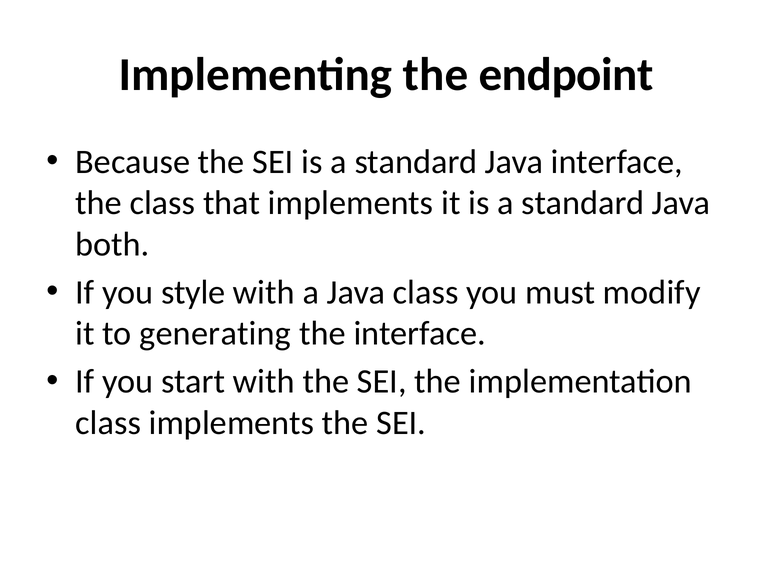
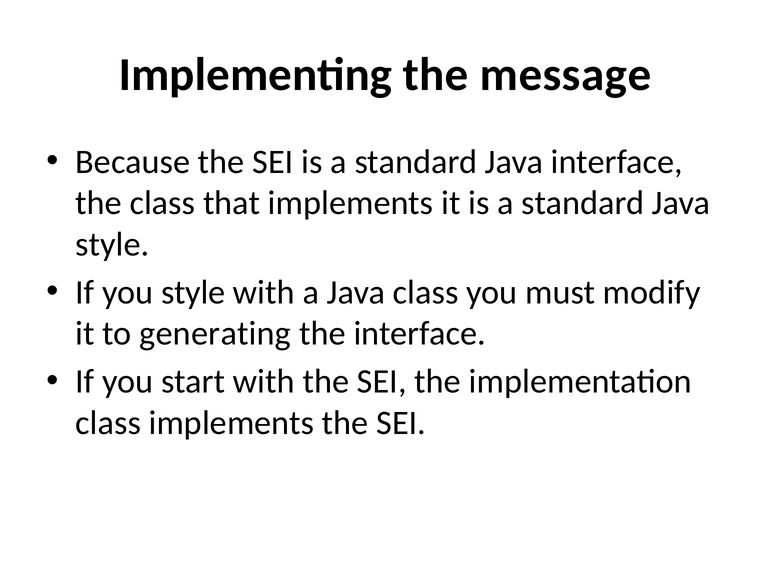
endpoint: endpoint -> message
both at (112, 244): both -> style
